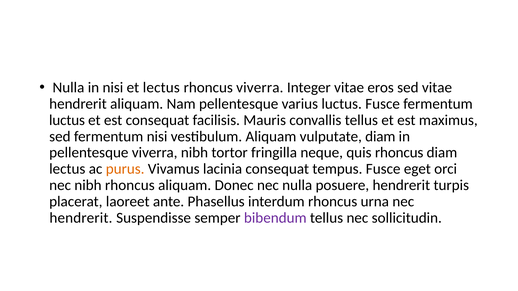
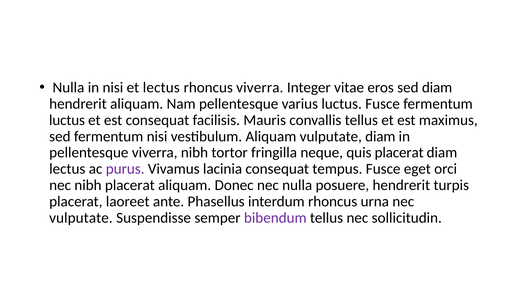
sed vitae: vitae -> diam
quis rhoncus: rhoncus -> placerat
purus colour: orange -> purple
nibh rhoncus: rhoncus -> placerat
hendrerit at (81, 218): hendrerit -> vulputate
